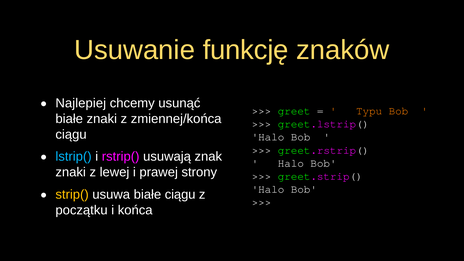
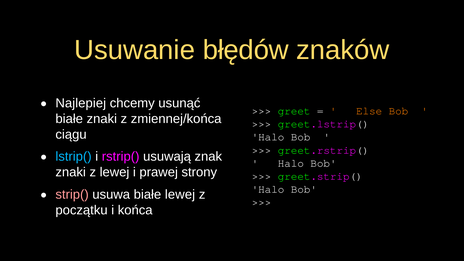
funkcję: funkcję -> błędów
Typu: Typu -> Else
strip( colour: yellow -> pink
białe ciągu: ciągu -> lewej
